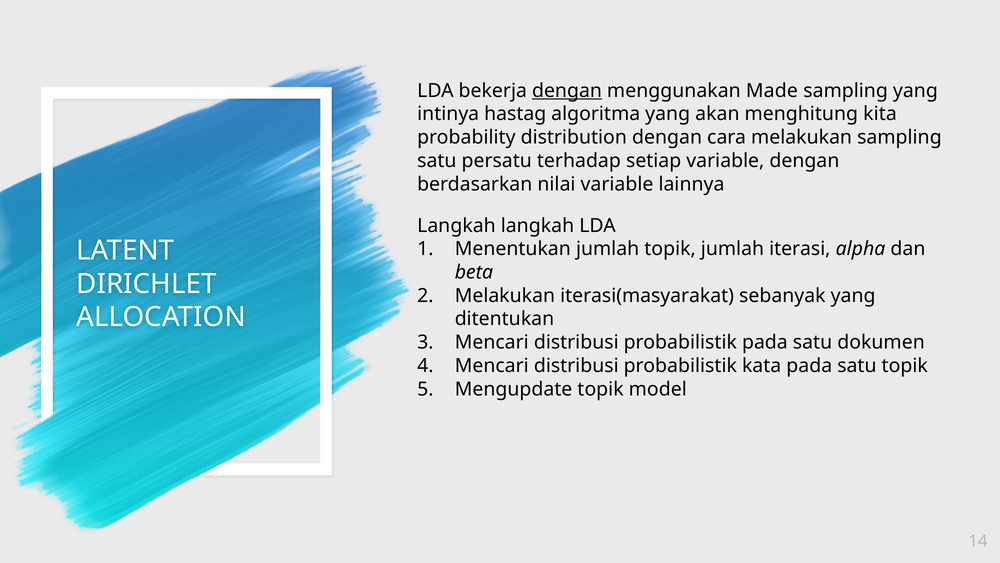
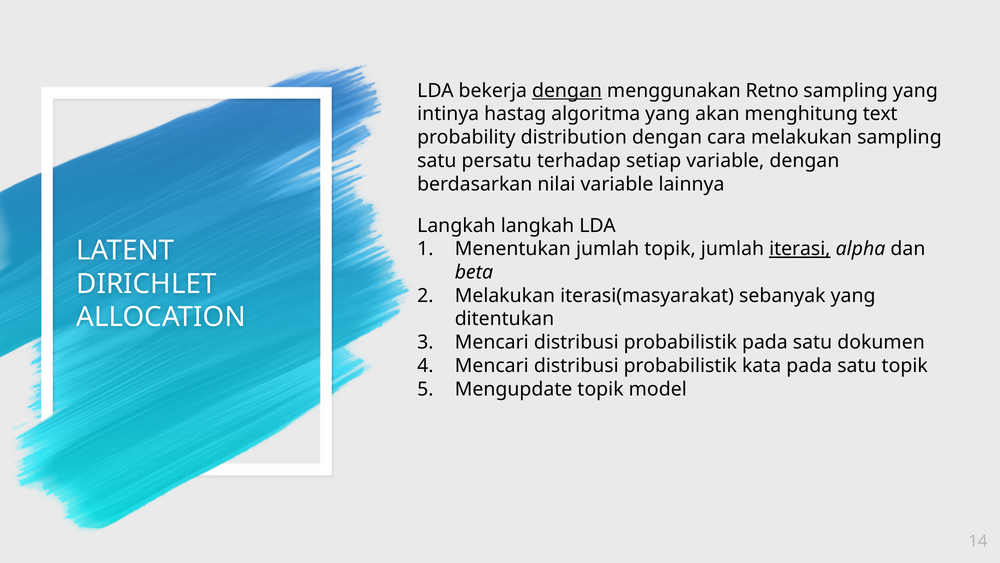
Made: Made -> Retno
kita: kita -> text
iterasi underline: none -> present
